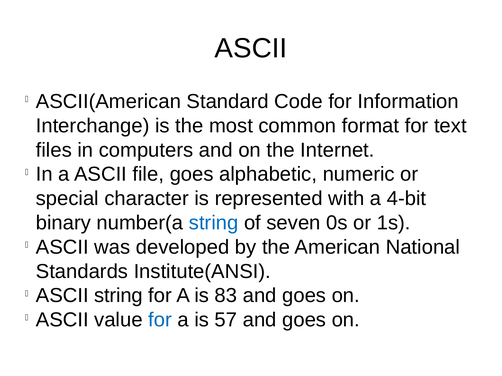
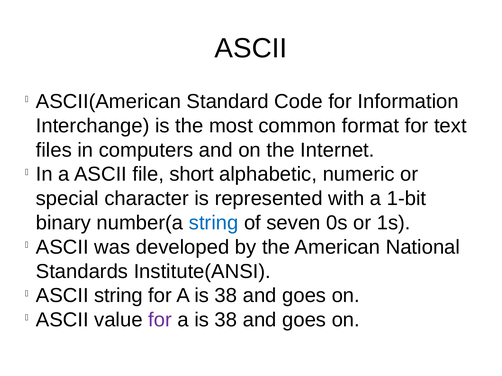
file goes: goes -> short
4-bit: 4-bit -> 1-bit
83 at (226, 296): 83 -> 38
for at (160, 320) colour: blue -> purple
57 at (226, 320): 57 -> 38
